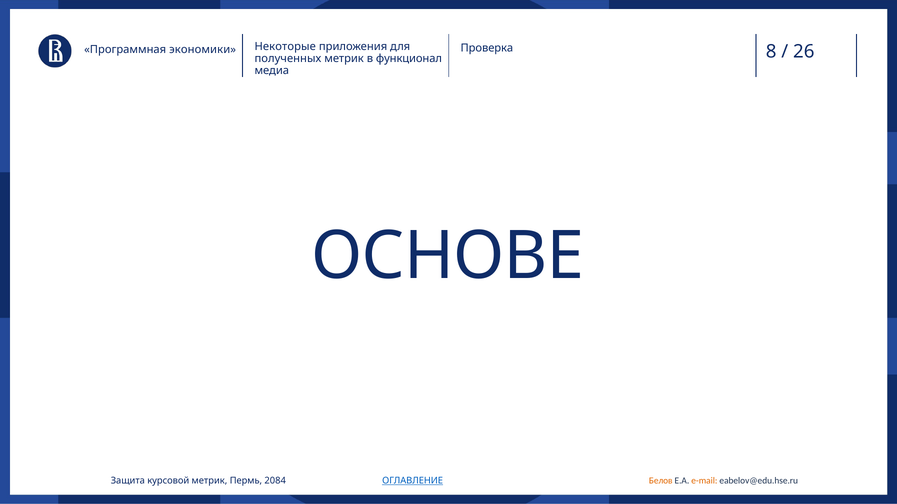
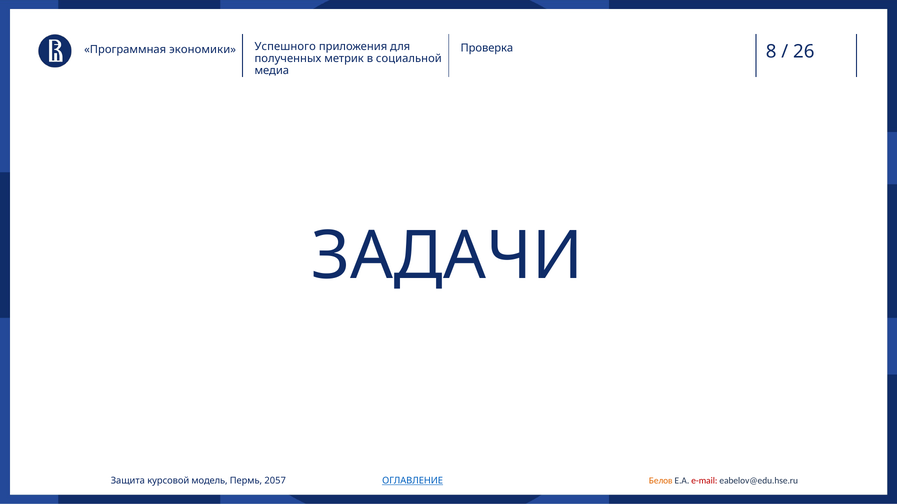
Некоторые: Некоторые -> Успешного
функционал: функционал -> социальной
ОСНОВЕ: ОСНОВЕ -> ЗАДАЧИ
курсовой метрик: метрик -> модель
2084: 2084 -> 2057
e-mail colour: orange -> red
